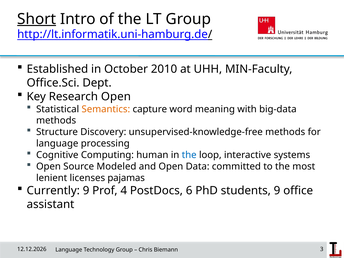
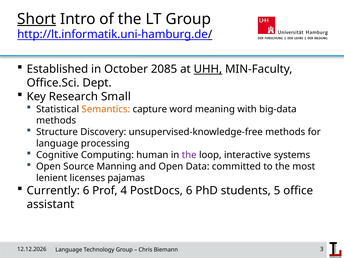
2010: 2010 -> 2085
UHH underline: none -> present
Research Open: Open -> Small
the at (189, 155) colour: blue -> purple
Modeled: Modeled -> Manning
Currently 9: 9 -> 6
students 9: 9 -> 5
